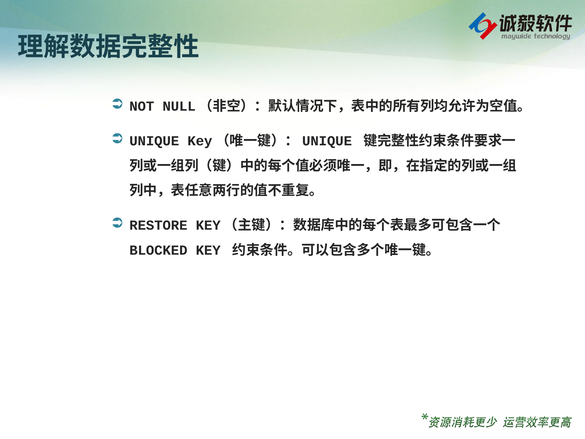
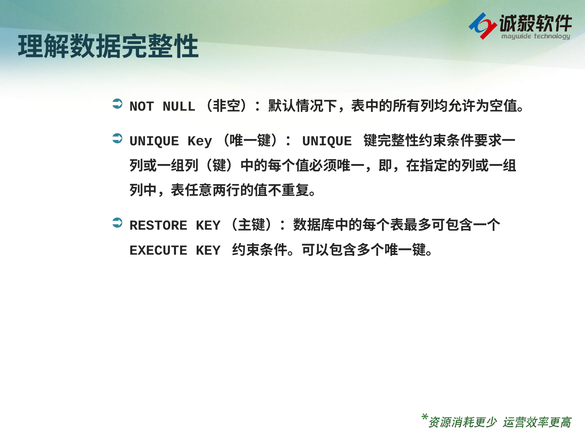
BLOCKED: BLOCKED -> EXECUTE
